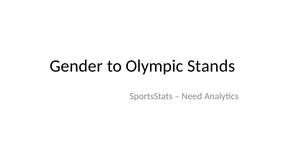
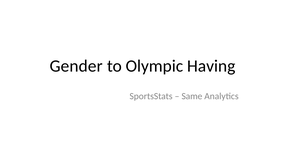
Stands: Stands -> Having
Need: Need -> Same
